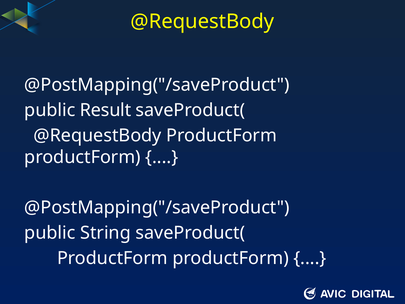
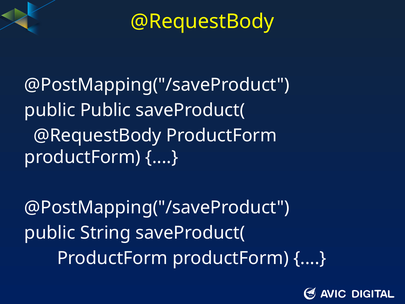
public Result: Result -> Public
